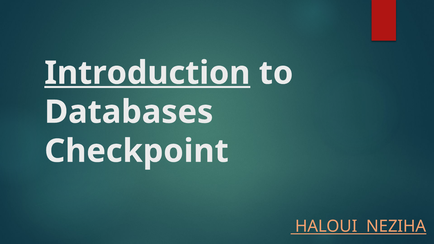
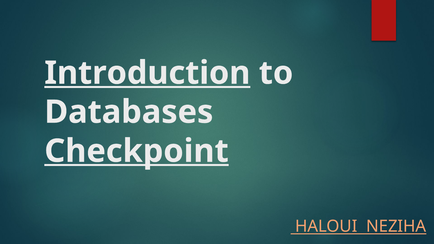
Checkpoint underline: none -> present
